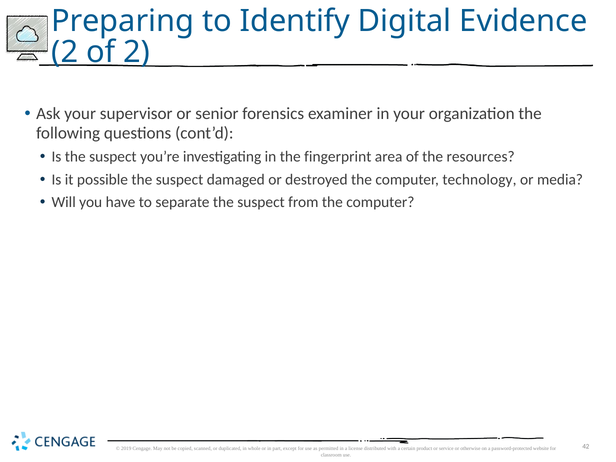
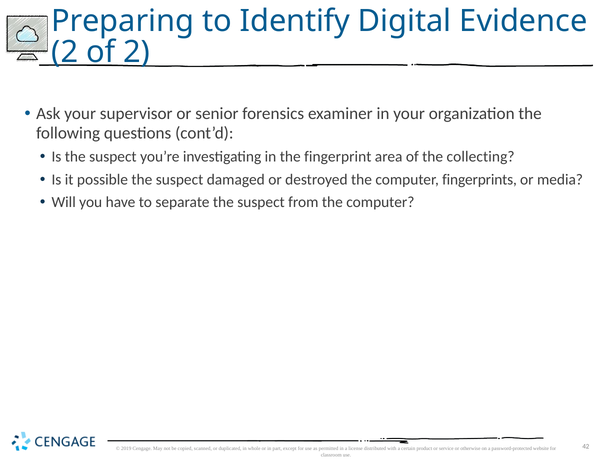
resources: resources -> collecting
technology: technology -> fingerprints
